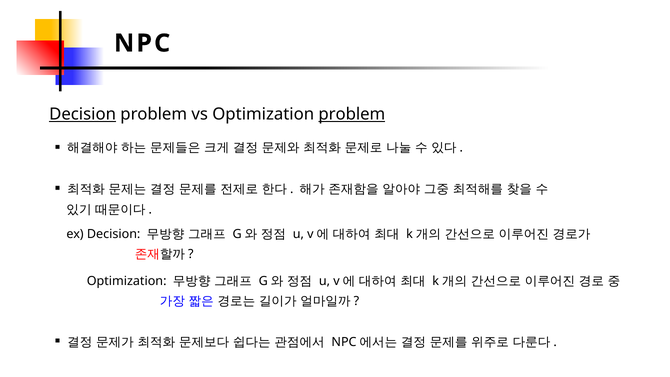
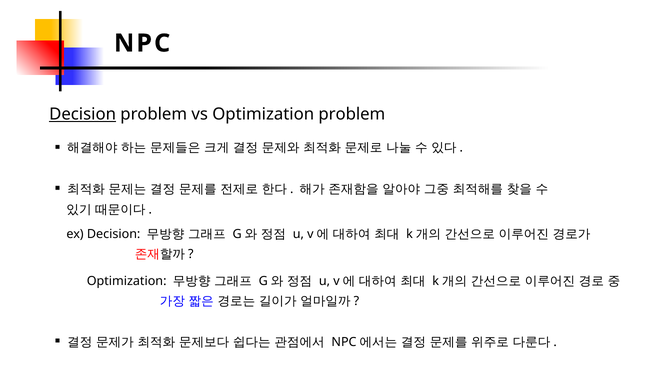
problem at (352, 114) underline: present -> none
